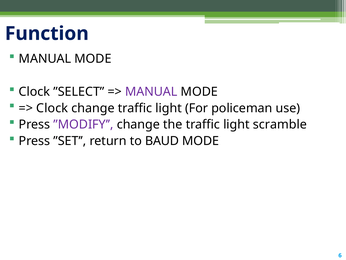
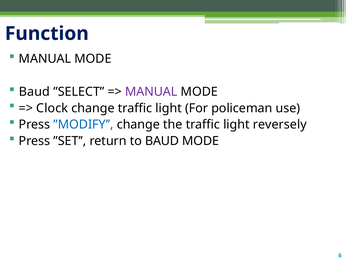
Clock at (34, 91): Clock -> Baud
’’MODIFY colour: purple -> blue
scramble: scramble -> reversely
